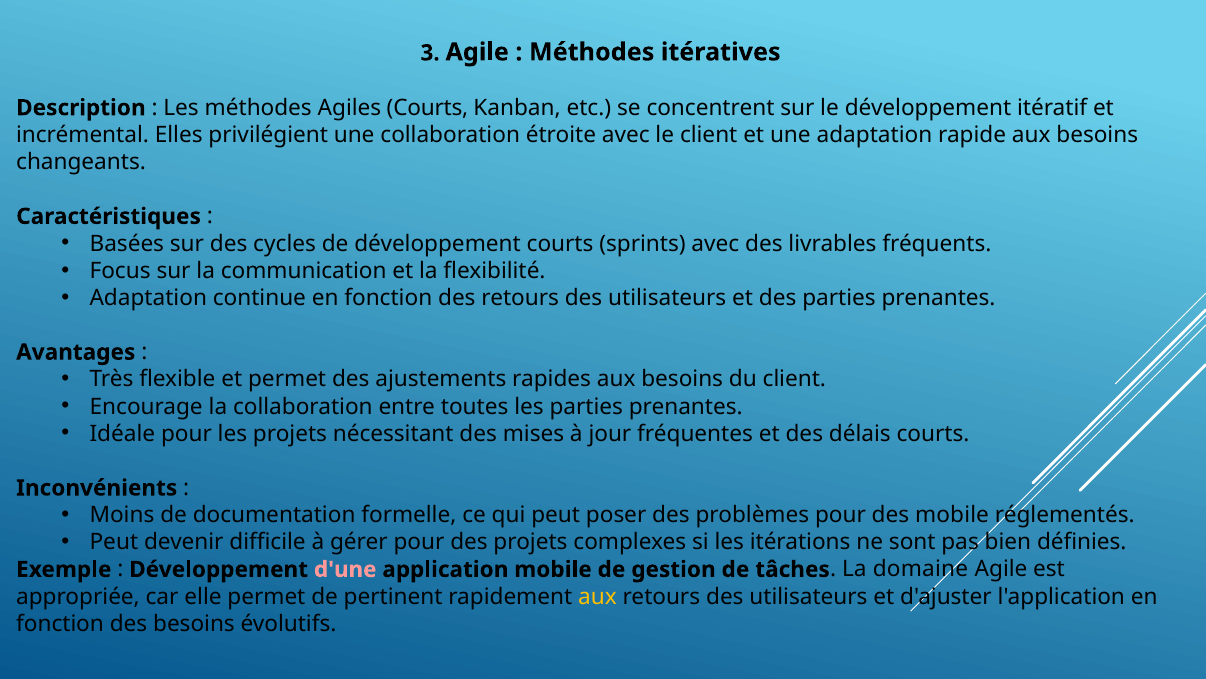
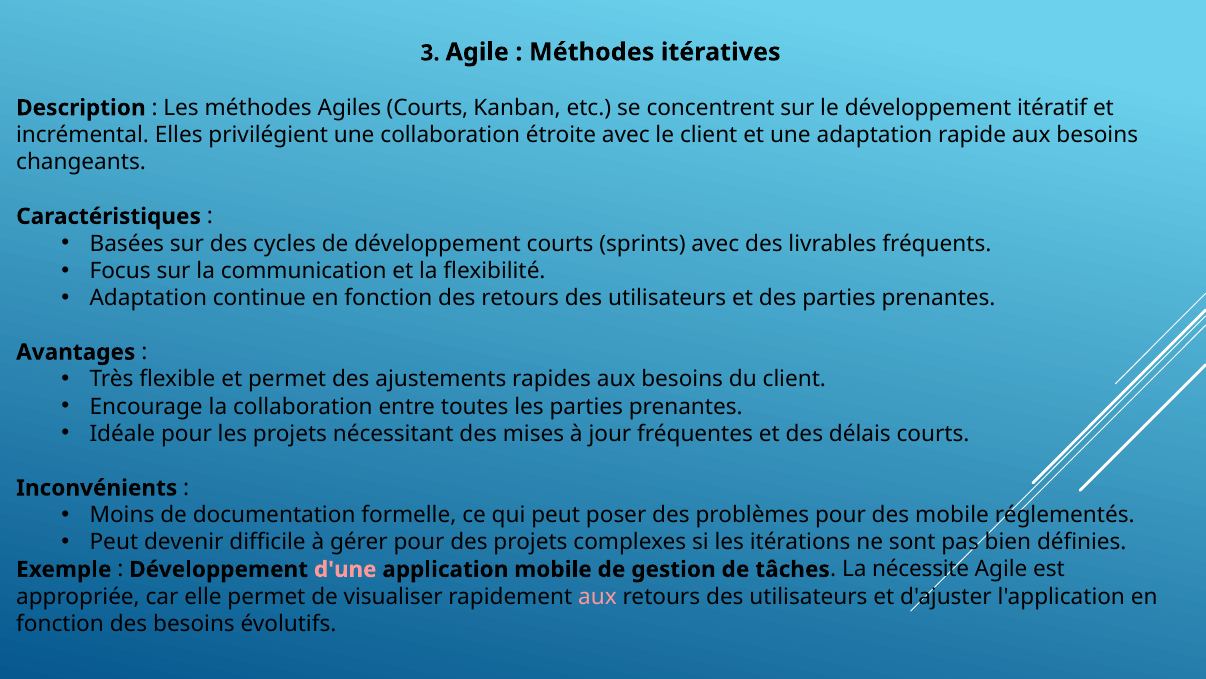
domaine: domaine -> nécessite
pertinent: pertinent -> visualiser
aux at (597, 596) colour: yellow -> pink
